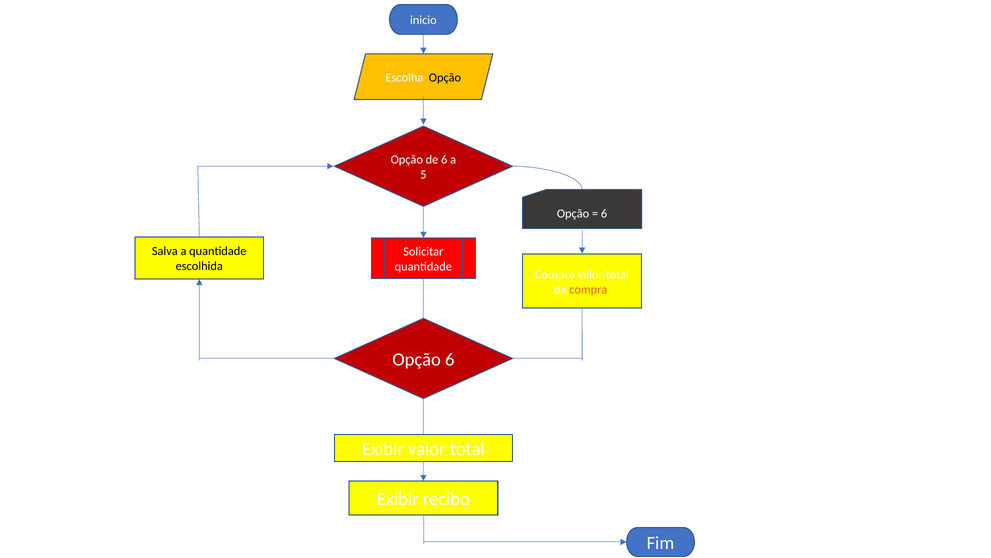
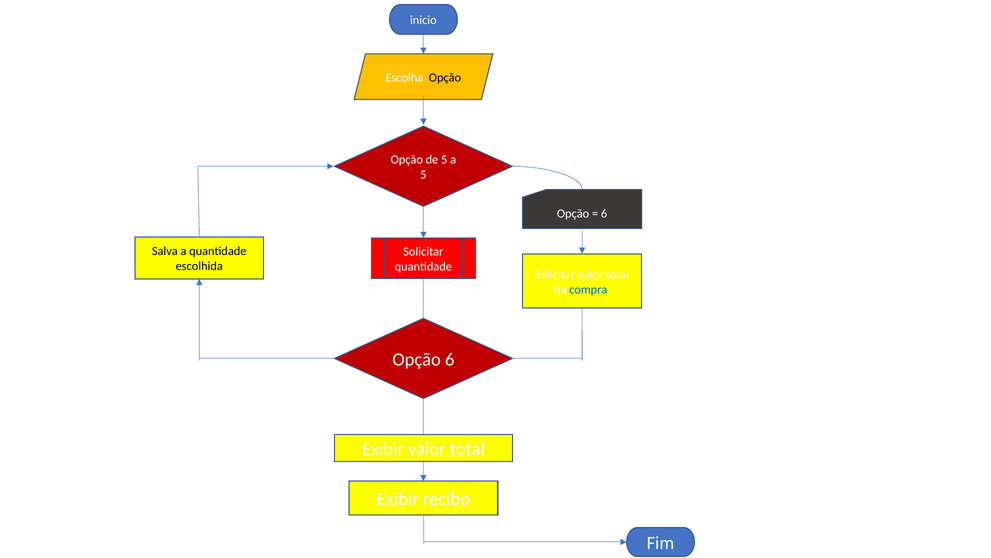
de 6: 6 -> 5
Compra at (555, 274): Compra -> Solicitar
compra at (588, 289) colour: orange -> blue
